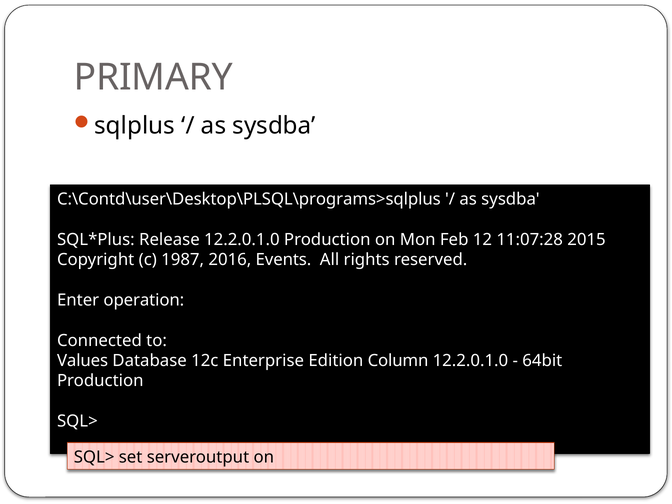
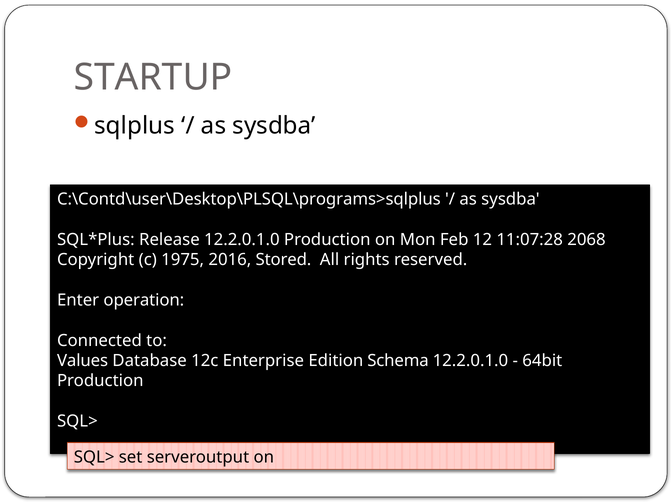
PRIMARY: PRIMARY -> STARTUP
2015: 2015 -> 2068
1987: 1987 -> 1975
Events: Events -> Stored
Column: Column -> Schema
